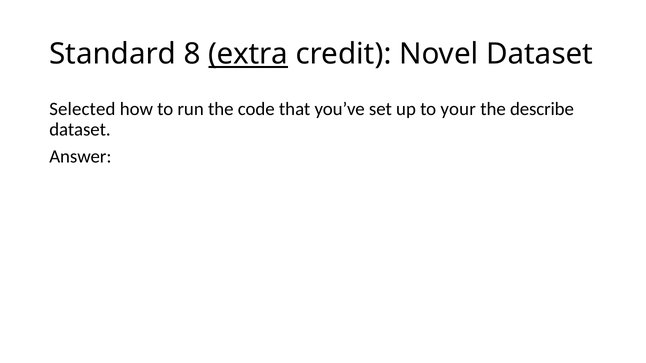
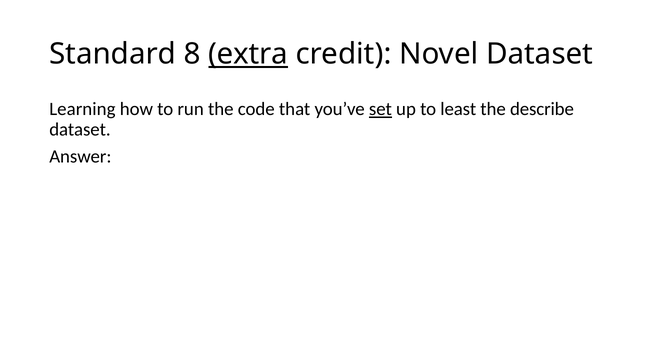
Selected: Selected -> Learning
set underline: none -> present
your: your -> least
